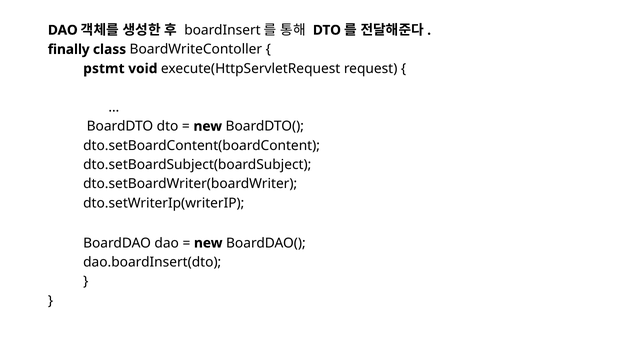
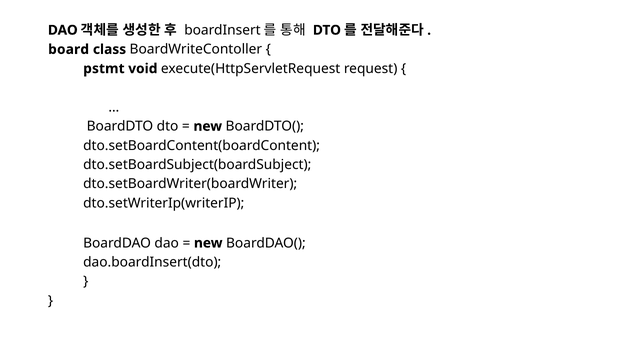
finally: finally -> board
